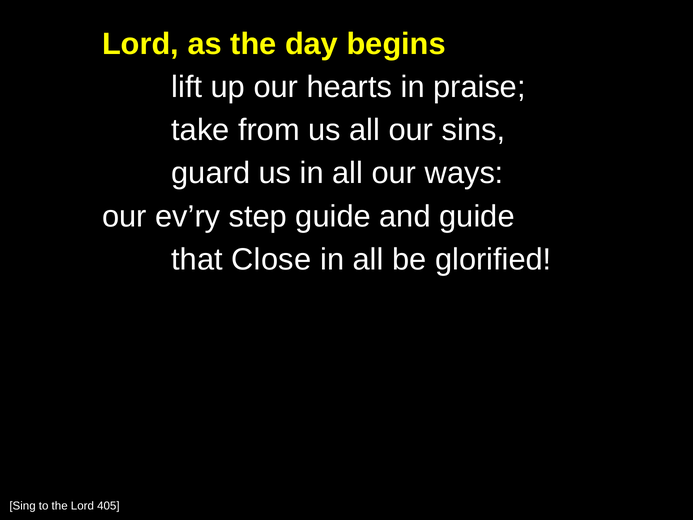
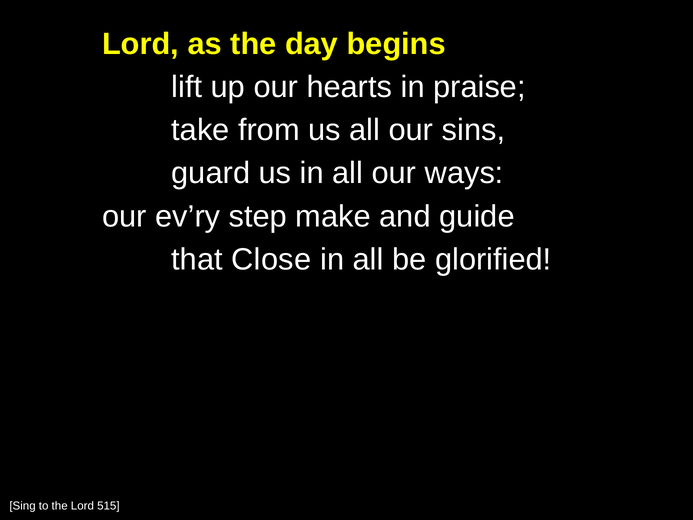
step guide: guide -> make
405: 405 -> 515
